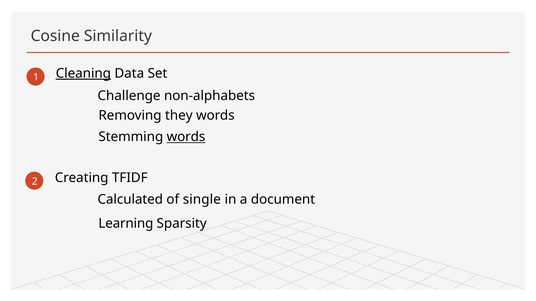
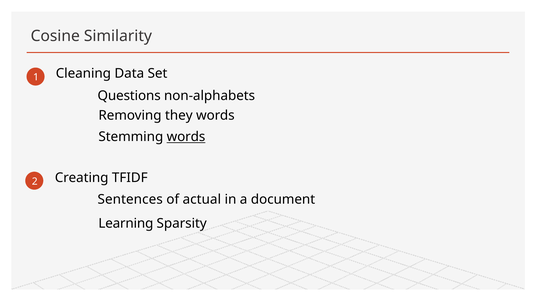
Cleaning underline: present -> none
Challenge: Challenge -> Questions
Calculated: Calculated -> Sentences
single: single -> actual
